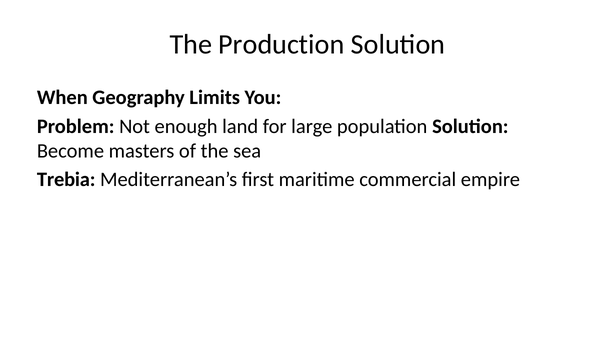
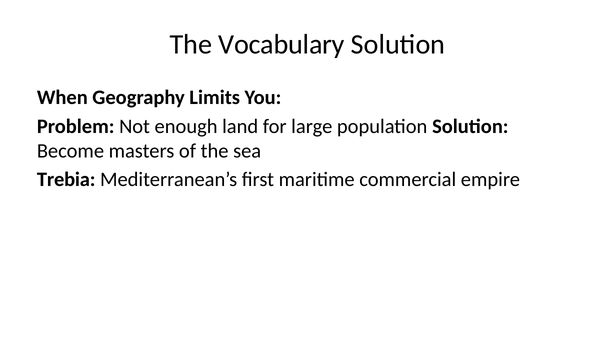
Production: Production -> Vocabulary
